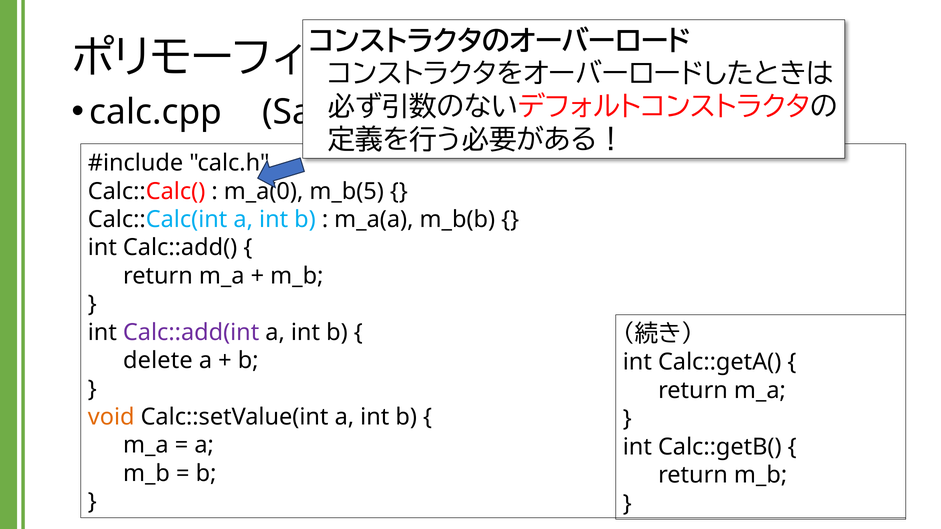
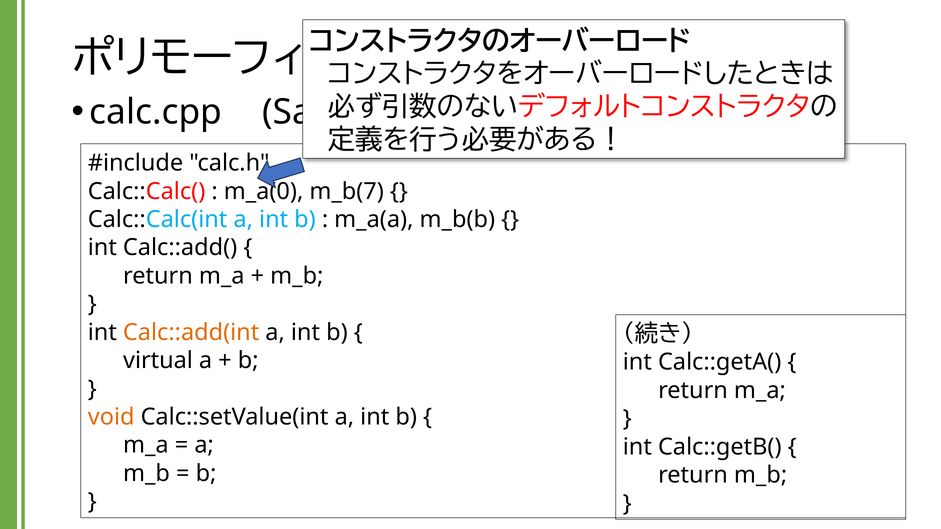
m_b(5: m_b(5 -> m_b(7
Calc::add(int colour: purple -> orange
delete: delete -> virtual
